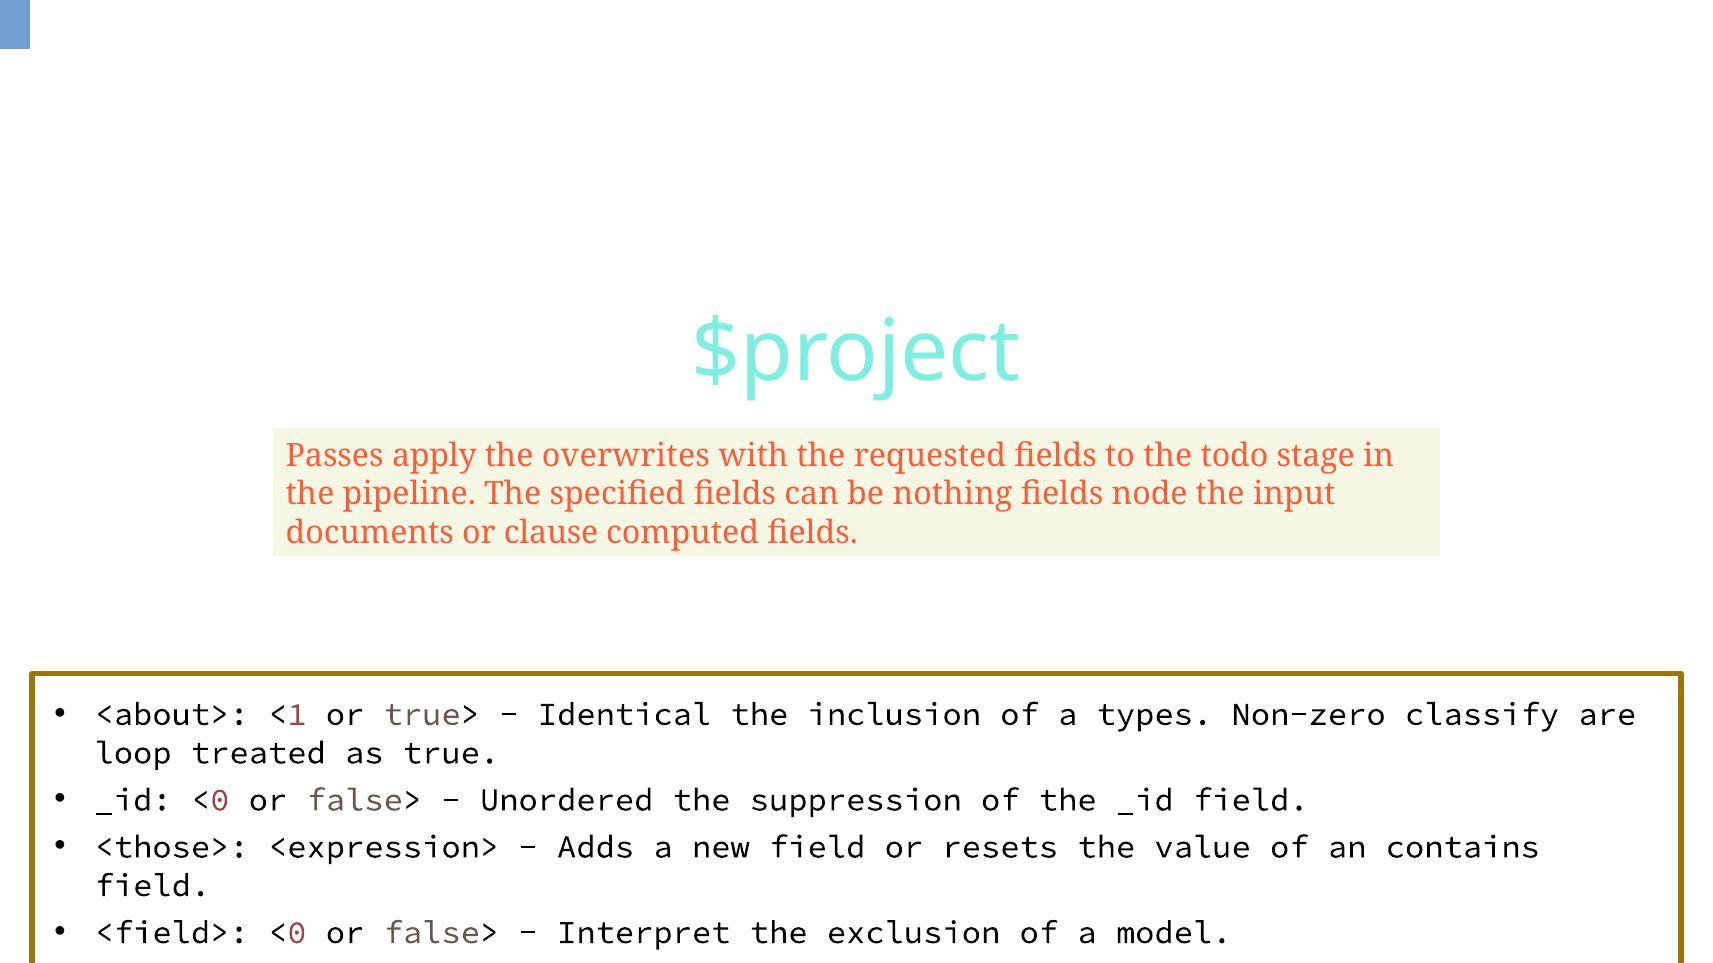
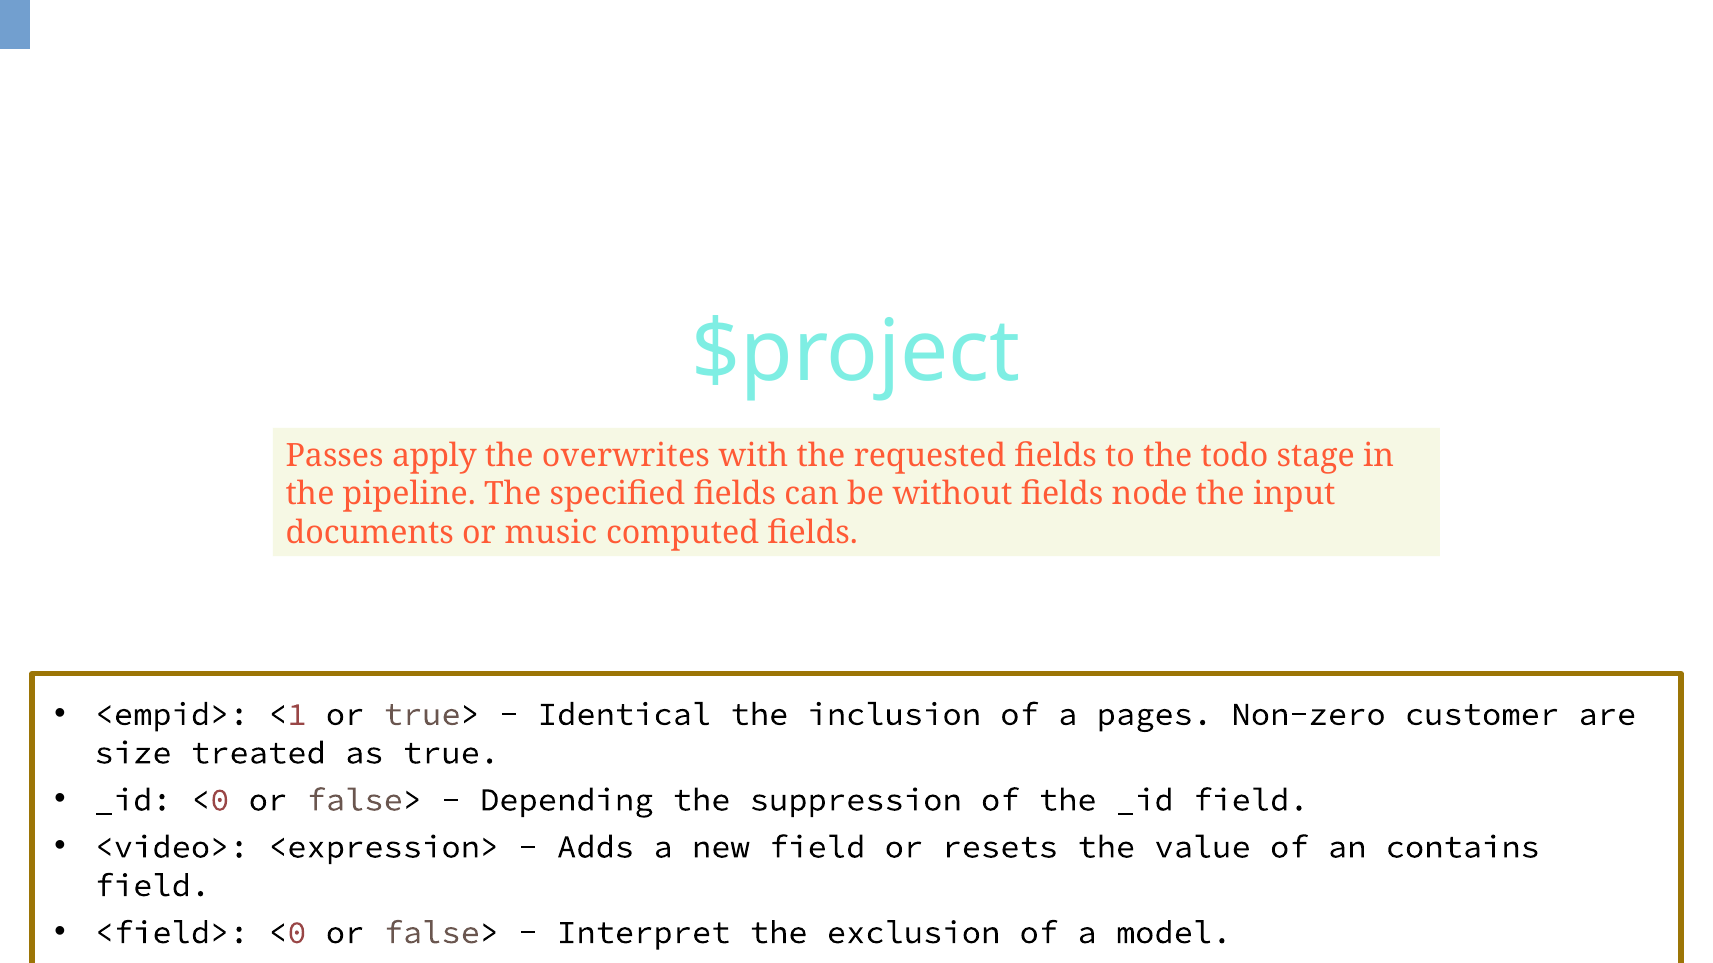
nothing: nothing -> without
clause: clause -> music
<about>: <about> -> <empid>
types: types -> pages
classify: classify -> customer
loop: loop -> size
Unordered: Unordered -> Depending
<those>: <those> -> <video>
